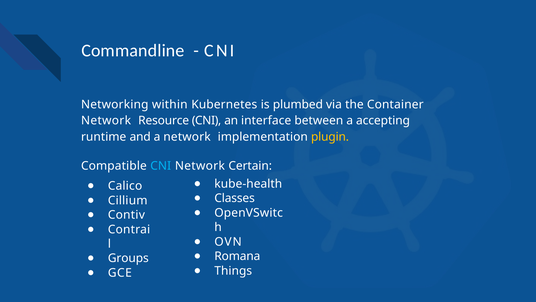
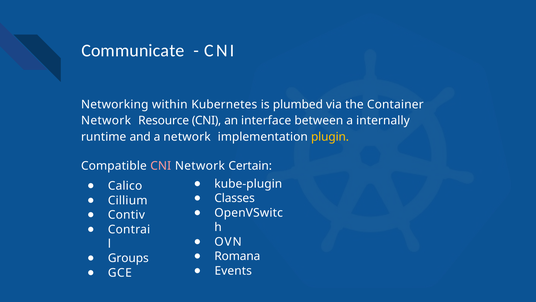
Commandline: Commandline -> Communicate
accepting: accepting -> internally
CNI at (161, 166) colour: light blue -> pink
kube-health: kube-health -> kube-plugin
Things: Things -> Events
